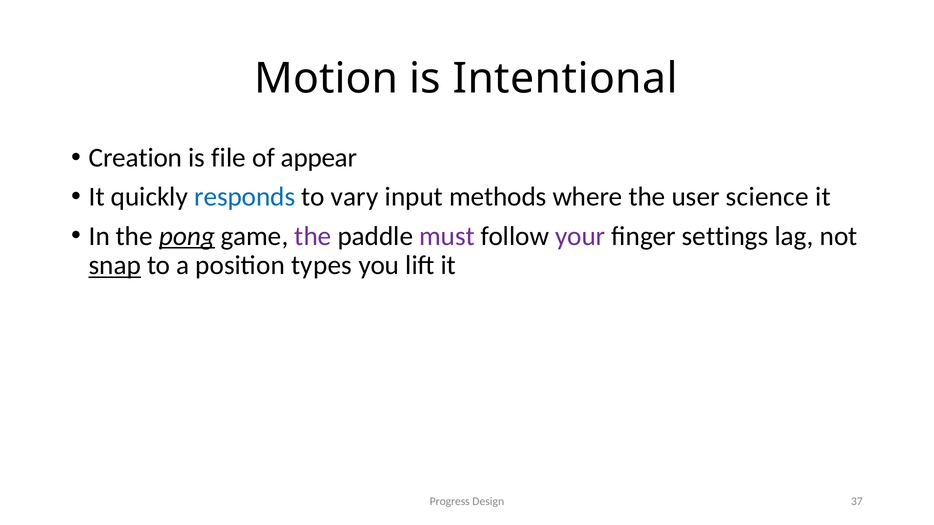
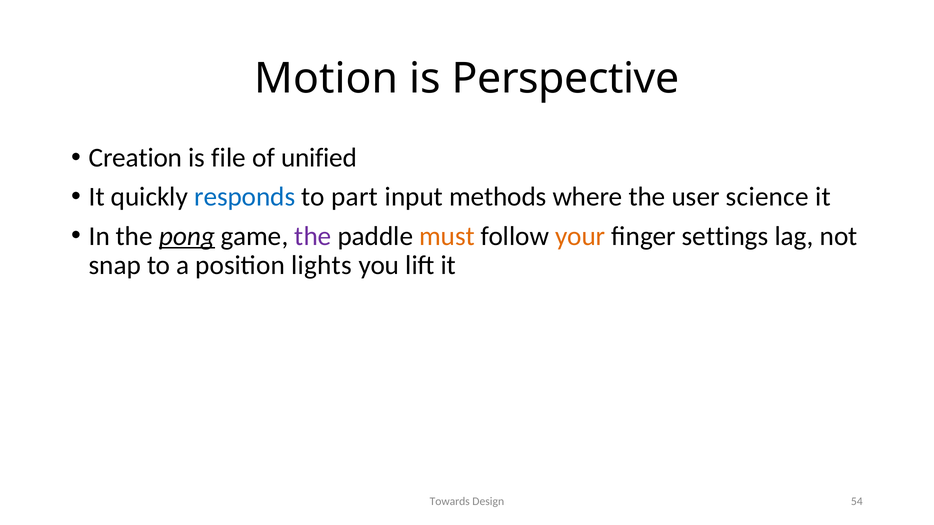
Intentional: Intentional -> Perspective
appear: appear -> unified
vary: vary -> part
must colour: purple -> orange
your colour: purple -> orange
snap underline: present -> none
types: types -> lights
Progress: Progress -> Towards
37: 37 -> 54
